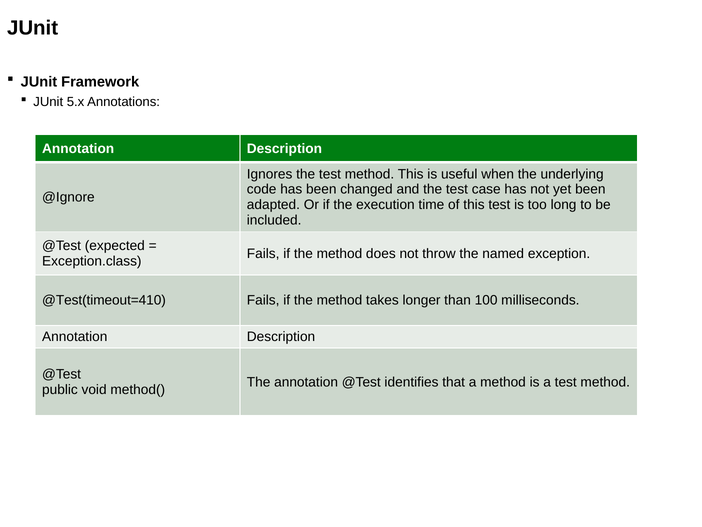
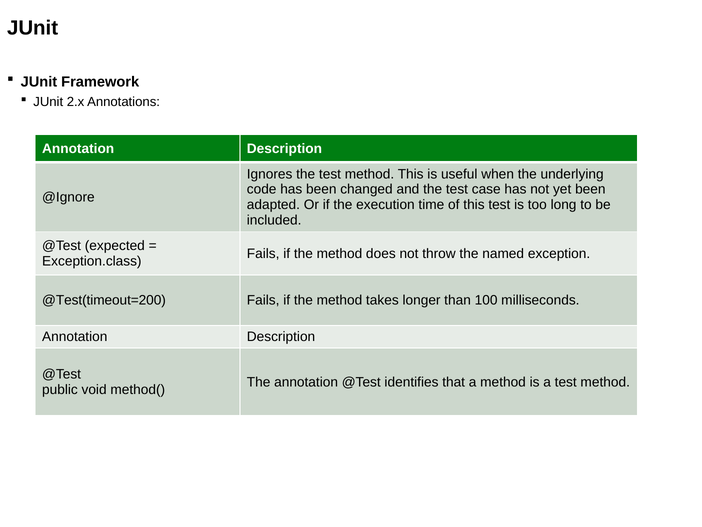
5.x: 5.x -> 2.x
@Test(timeout=410: @Test(timeout=410 -> @Test(timeout=200
